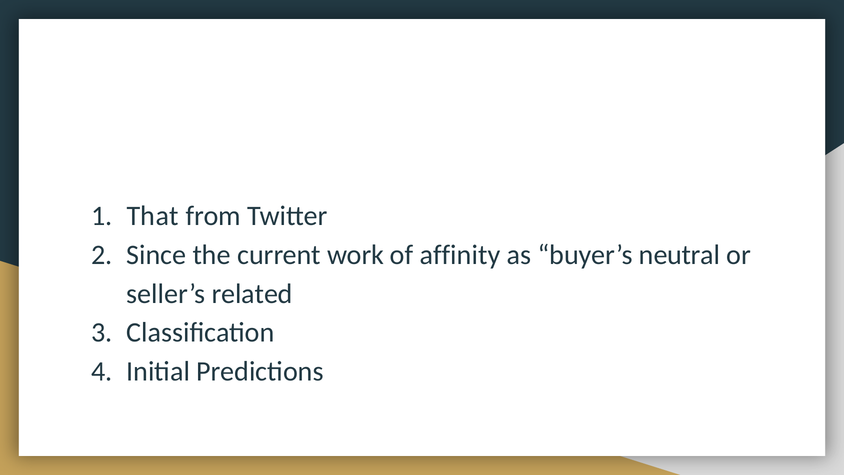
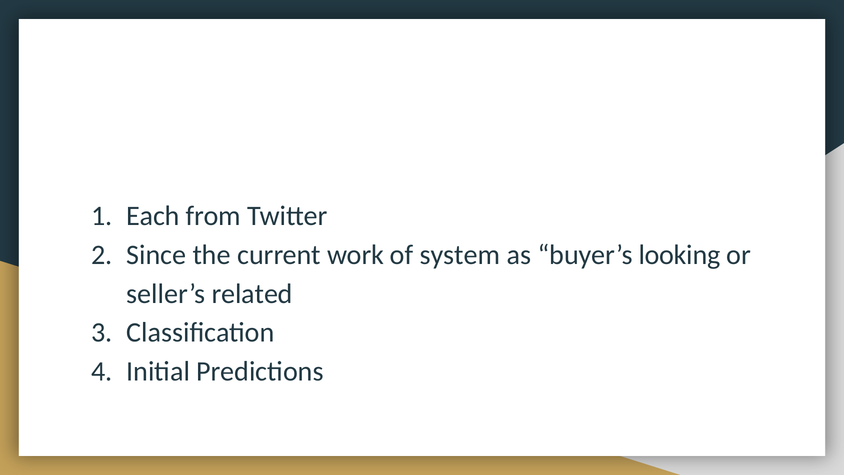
That: That -> Each
affinity: affinity -> system
neutral: neutral -> looking
